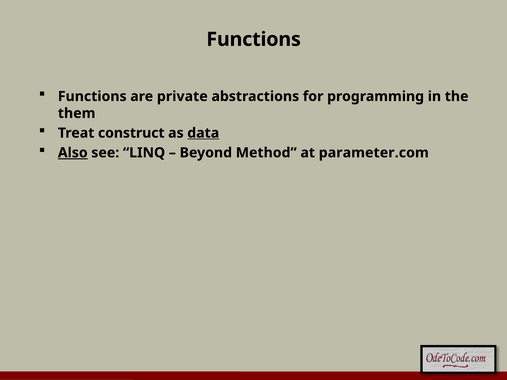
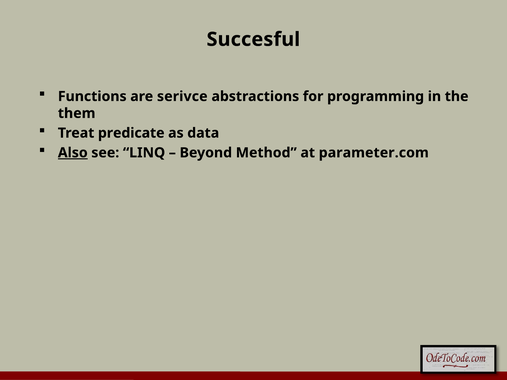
Functions at (254, 39): Functions -> Succesful
private: private -> serivce
construct: construct -> predicate
data underline: present -> none
